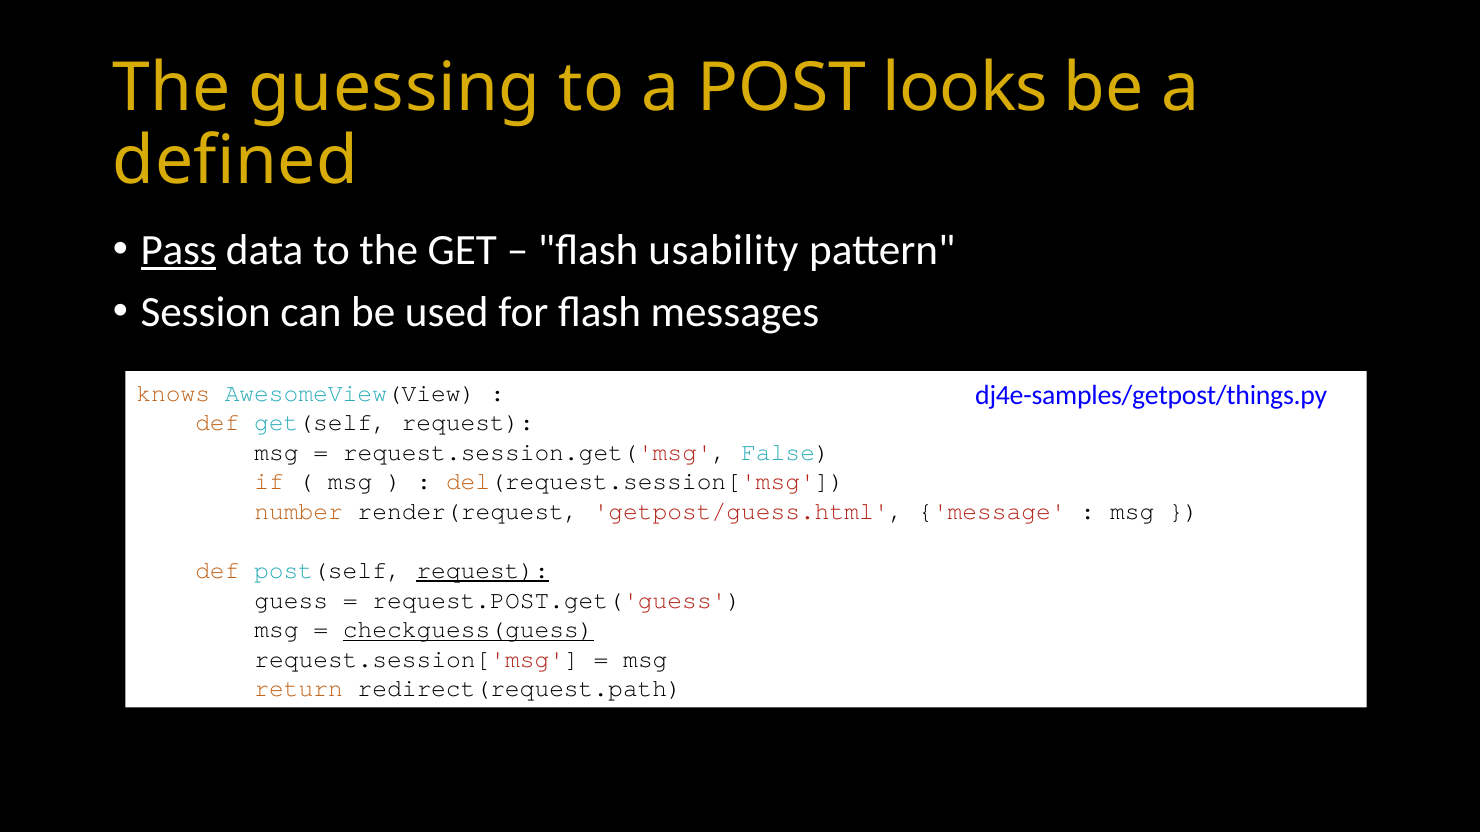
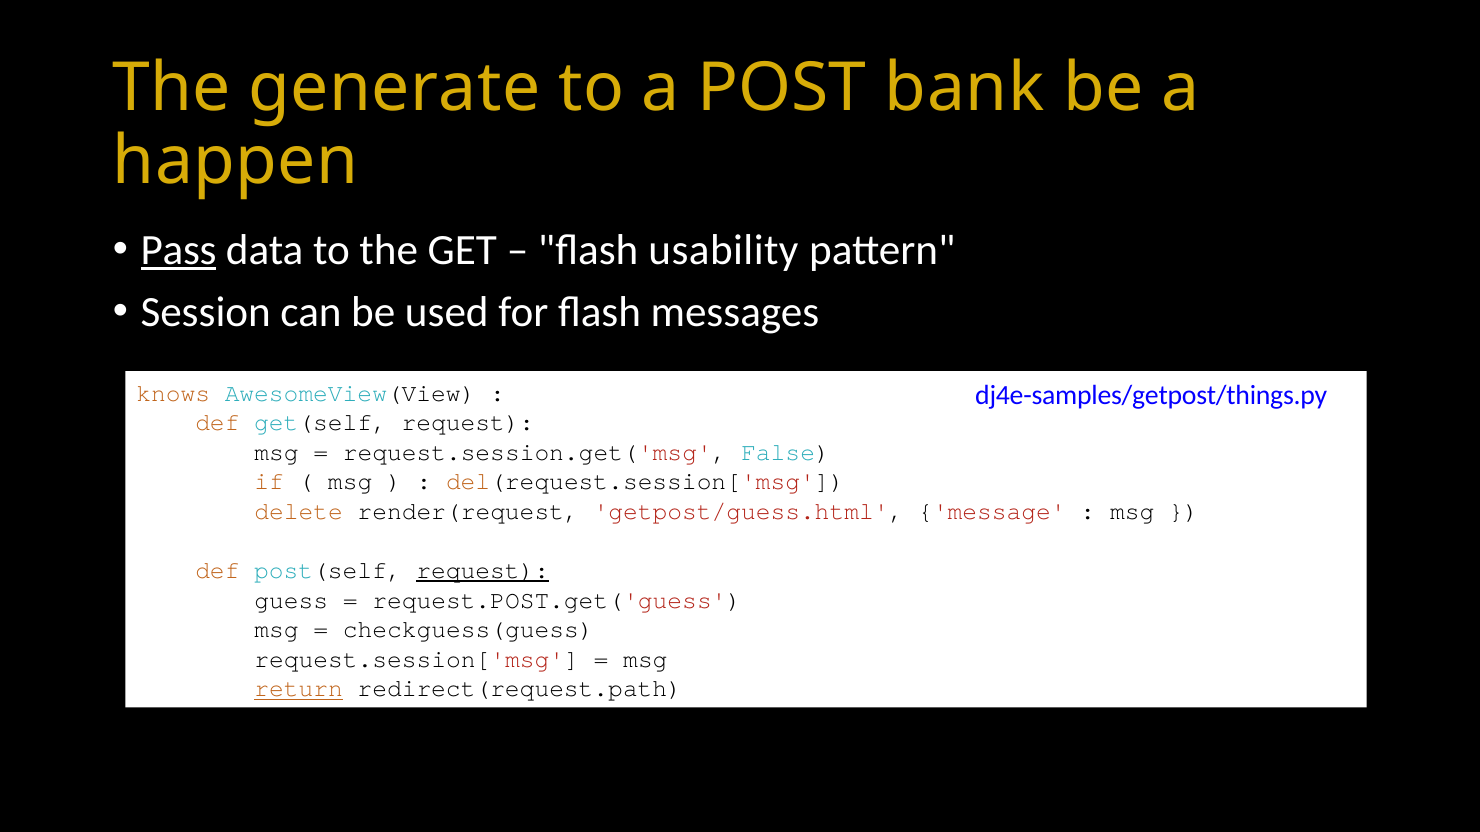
guessing: guessing -> generate
looks: looks -> bank
defined: defined -> happen
number: number -> delete
checkguess(guess underline: present -> none
return underline: none -> present
